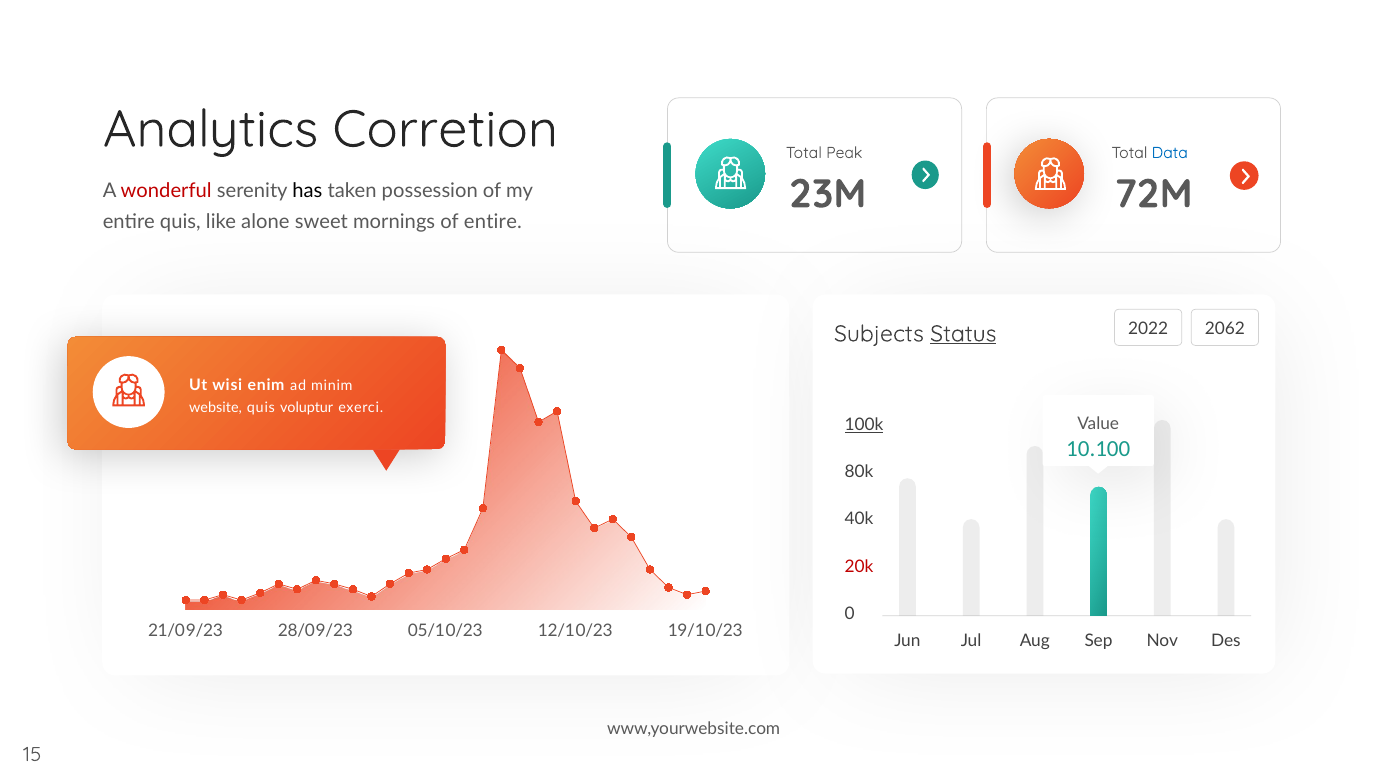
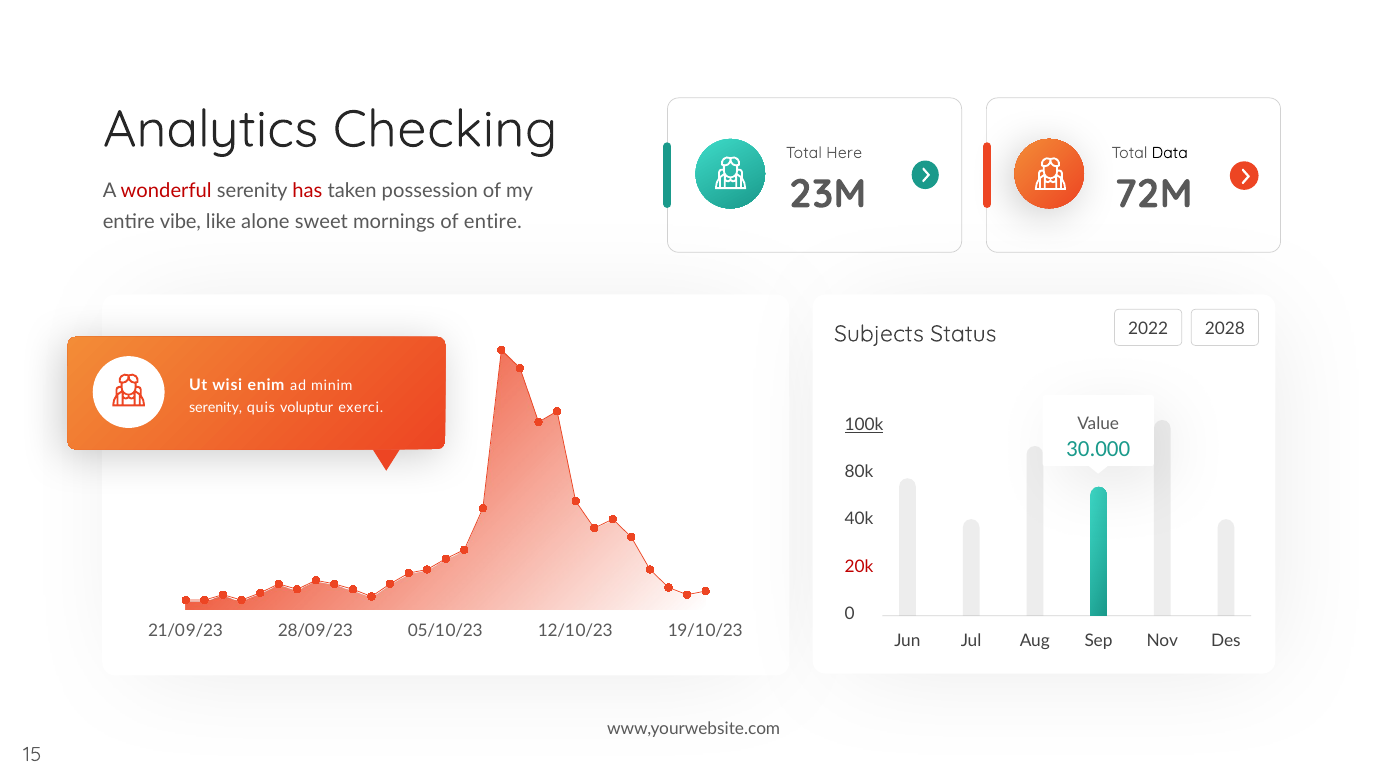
Corretion: Corretion -> Checking
Peak: Peak -> Here
Data colour: blue -> black
has colour: black -> red
entire quis: quis -> vibe
Status underline: present -> none
2062: 2062 -> 2028
website at (216, 408): website -> serenity
10.100: 10.100 -> 30.000
